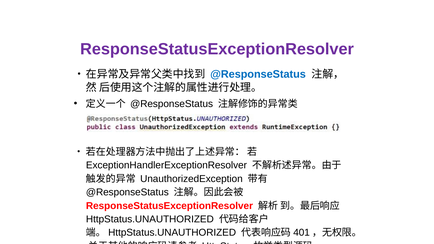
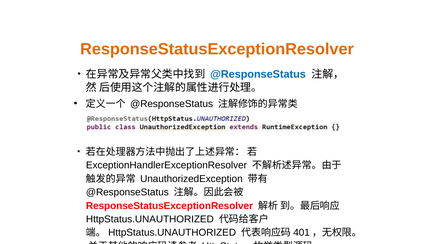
ResponseStatusExceptionResolver at (217, 49) colour: purple -> orange
